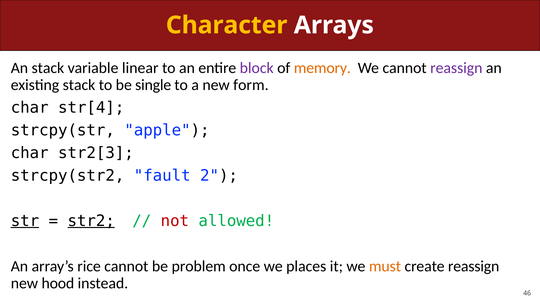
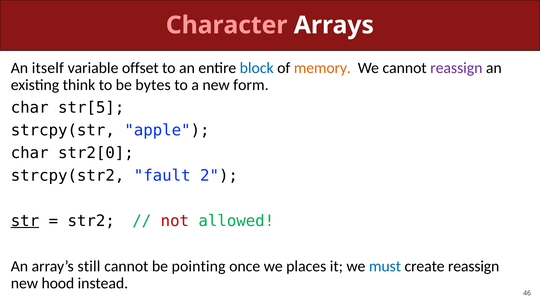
Character colour: yellow -> pink
An stack: stack -> itself
linear: linear -> offset
block colour: purple -> blue
existing stack: stack -> think
single: single -> bytes
str[4: str[4 -> str[5
str2[3: str2[3 -> str2[0
str2 underline: present -> none
rice: rice -> still
problem: problem -> pointing
must colour: orange -> blue
